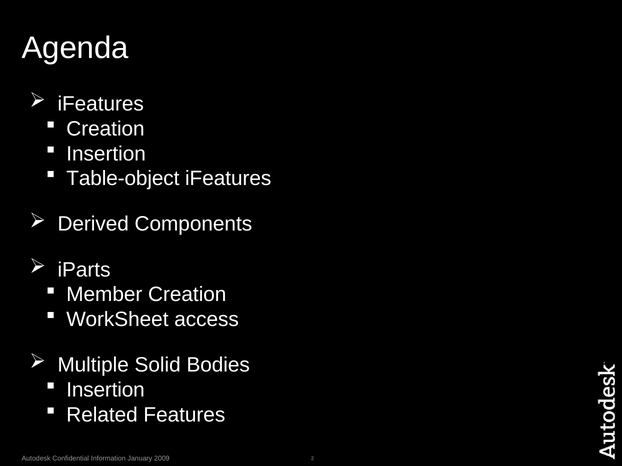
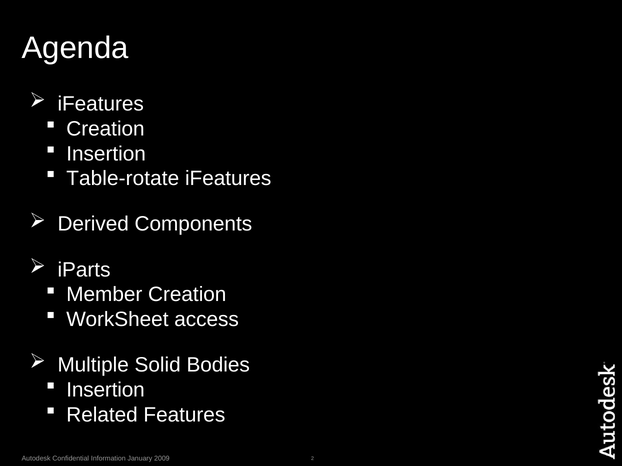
Table-object: Table-object -> Table-rotate
